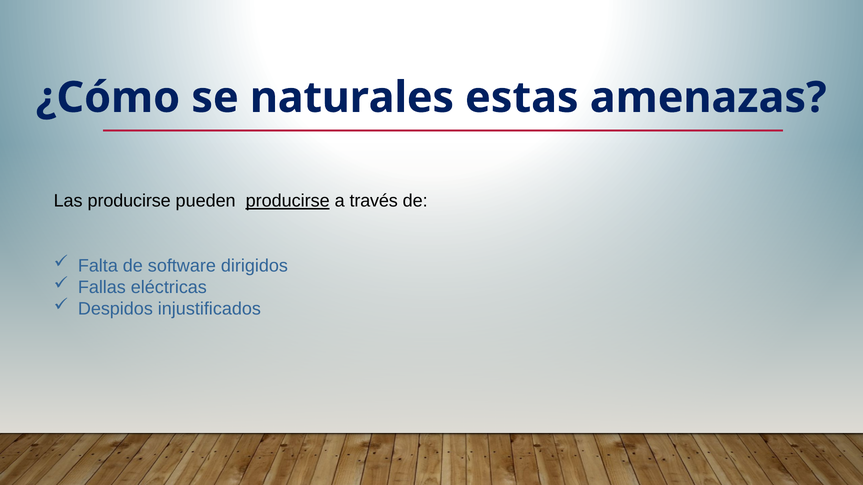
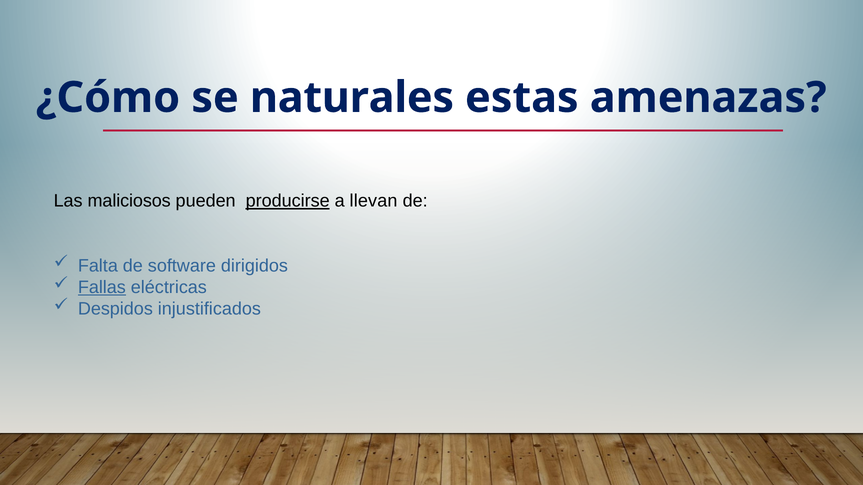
Las producirse: producirse -> maliciosos
través: través -> llevan
Fallas underline: none -> present
